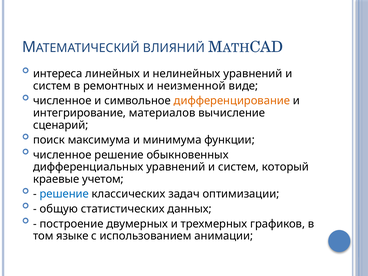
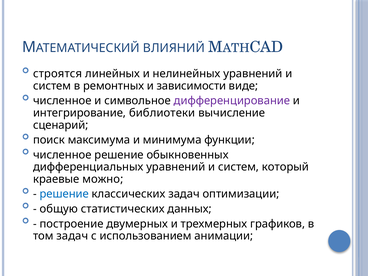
интереса: интереса -> строятся
неизменной: неизменной -> зависимости
дифференцирование colour: orange -> purple
материалов: материалов -> библиотеки
учетом: учетом -> можно
том языке: языке -> задач
